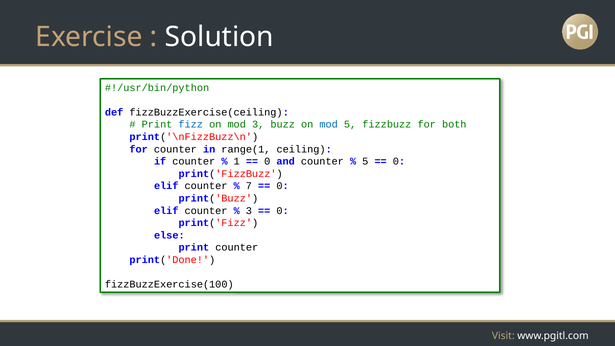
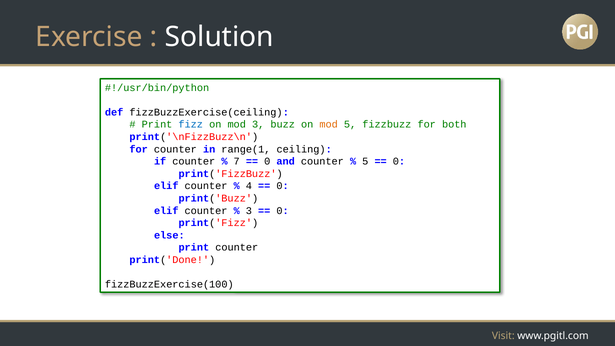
mod at (329, 125) colour: blue -> orange
1: 1 -> 7
7: 7 -> 4
